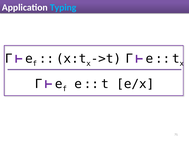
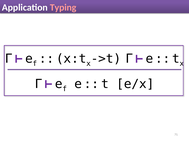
Typing colour: light blue -> pink
